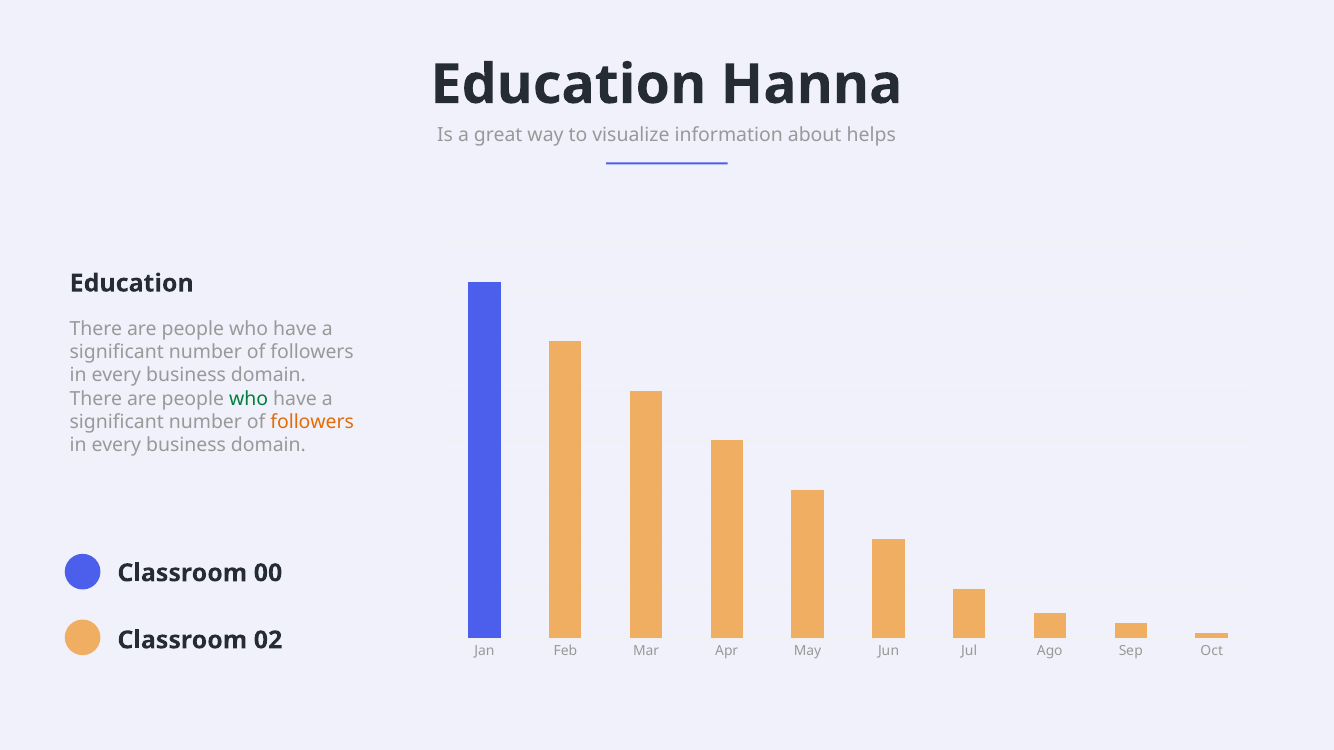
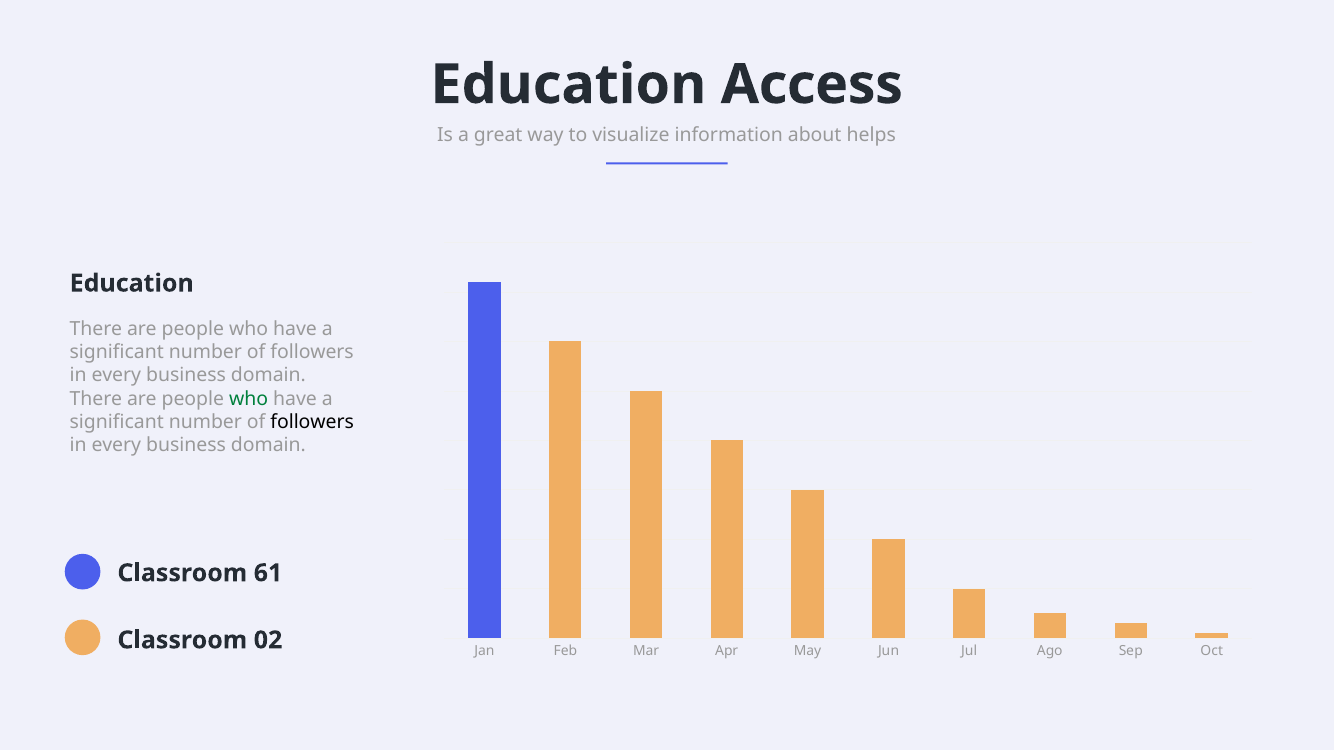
Hanna: Hanna -> Access
followers at (312, 422) colour: orange -> black
00: 00 -> 61
